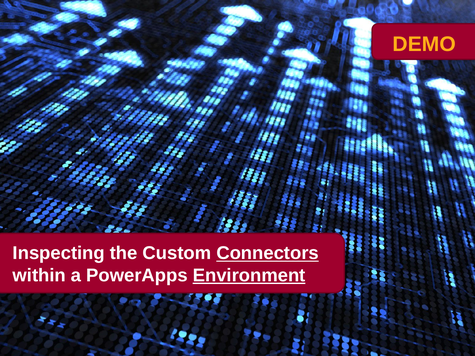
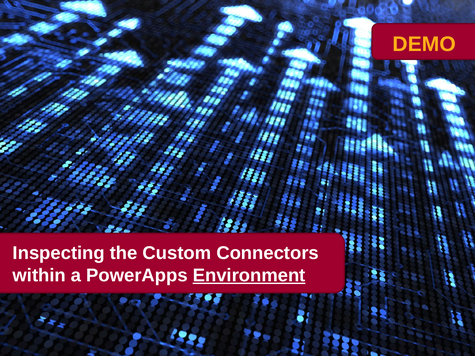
Connectors underline: present -> none
